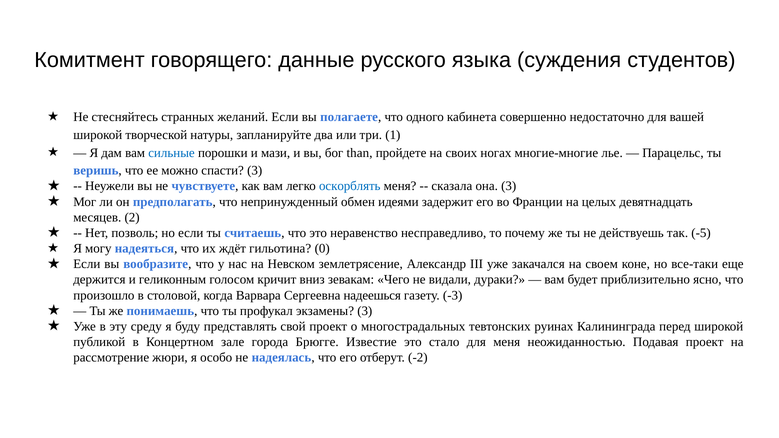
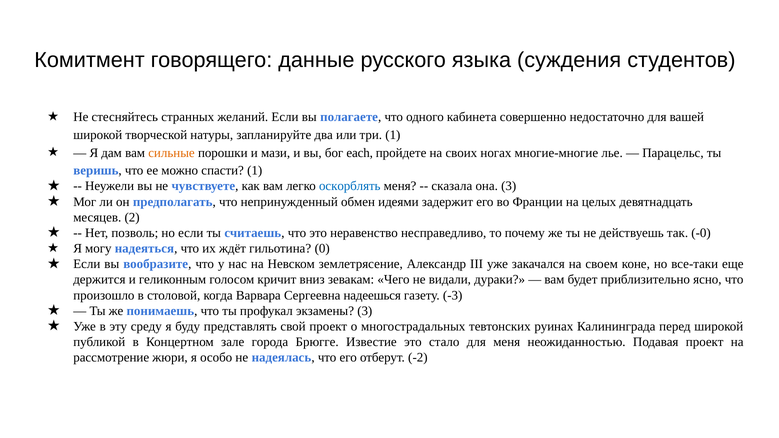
сильные colour: blue -> orange
than: than -> each
спасти 3: 3 -> 1
-5: -5 -> -0
